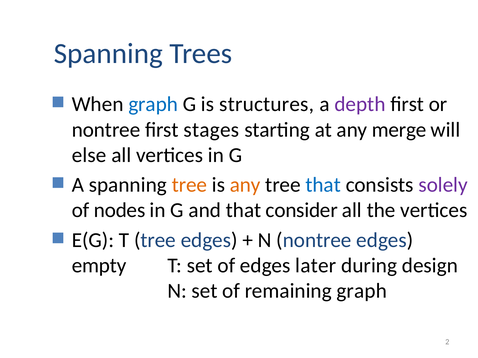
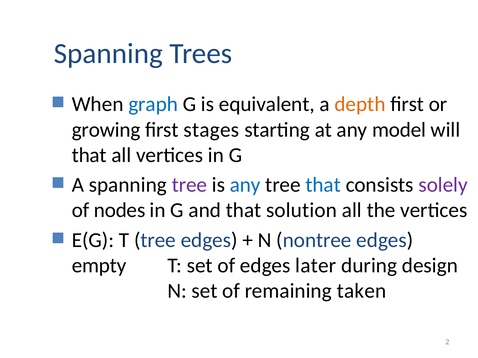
structures: structures -> equivalent
depth colour: purple -> orange
nontree at (106, 130): nontree -> growing
merge: merge -> model
else at (89, 155): else -> that
tree at (189, 185) colour: orange -> purple
any at (245, 185) colour: orange -> blue
consider: consider -> solution
remaining graph: graph -> taken
